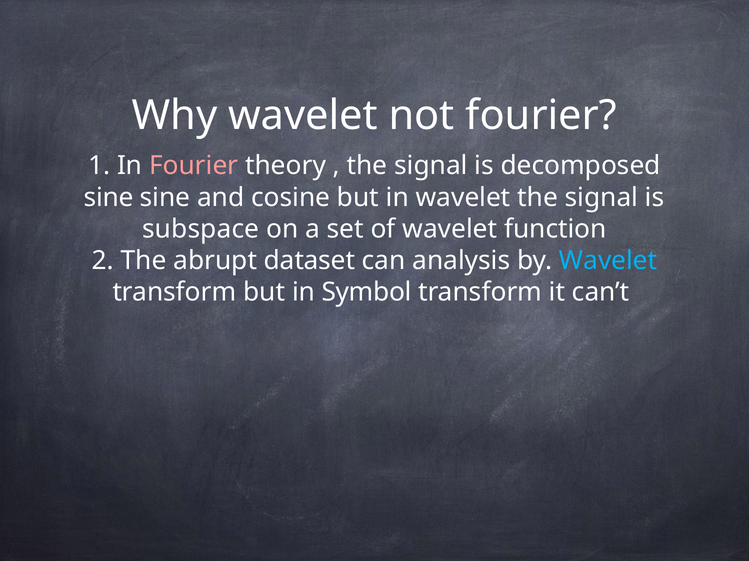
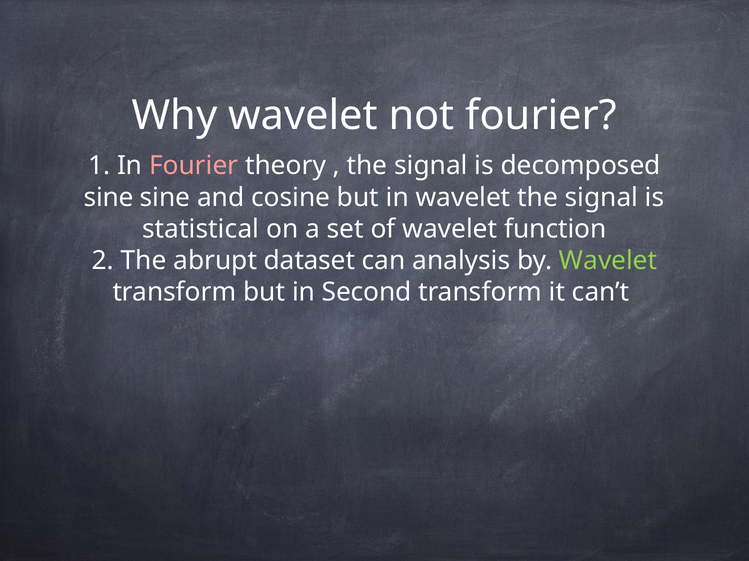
subspace: subspace -> statistical
Wavelet at (608, 261) colour: light blue -> light green
Symbol: Symbol -> Second
